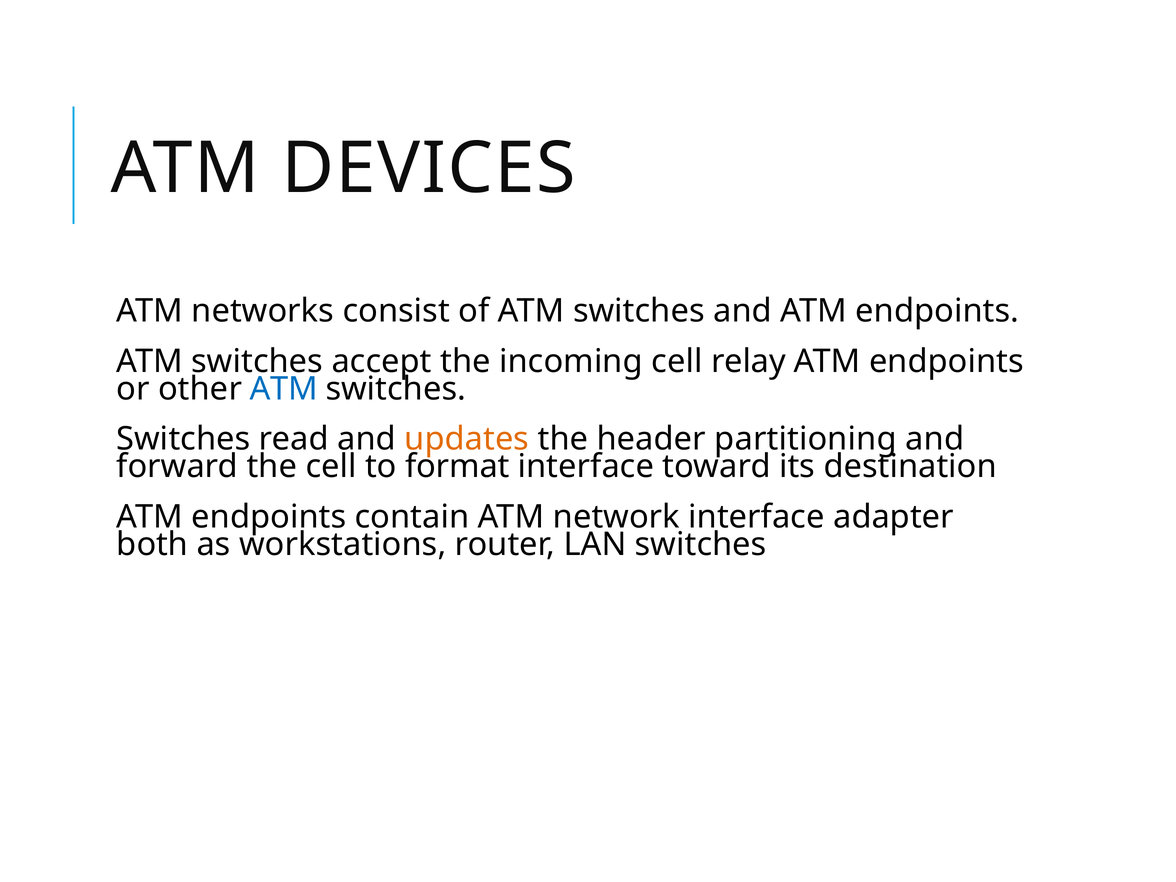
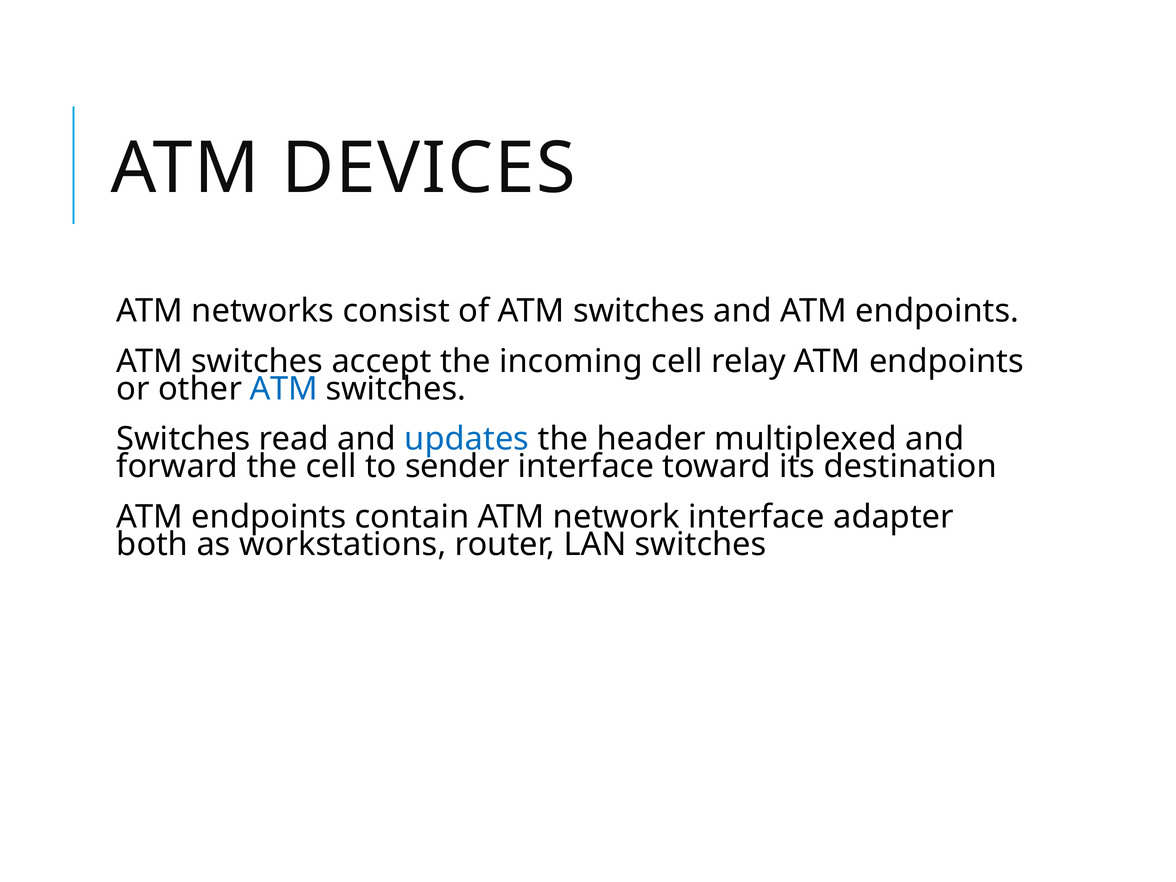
updates colour: orange -> blue
partitioning: partitioning -> multiplexed
format: format -> sender
